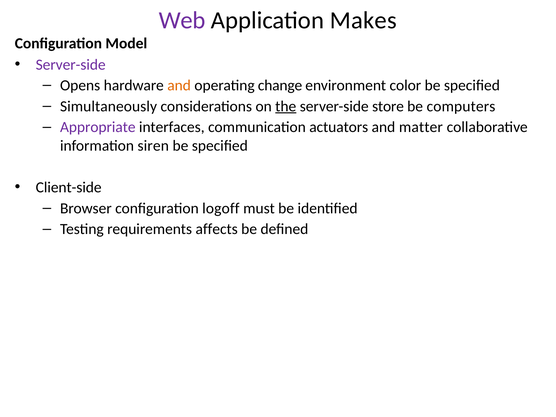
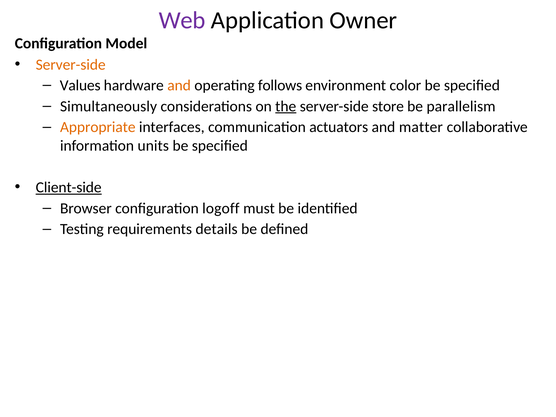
Makes: Makes -> Owner
Server-side at (71, 65) colour: purple -> orange
Opens: Opens -> Values
change: change -> follows
computers: computers -> parallelism
Appropriate colour: purple -> orange
siren: siren -> units
Client-side underline: none -> present
affects: affects -> details
